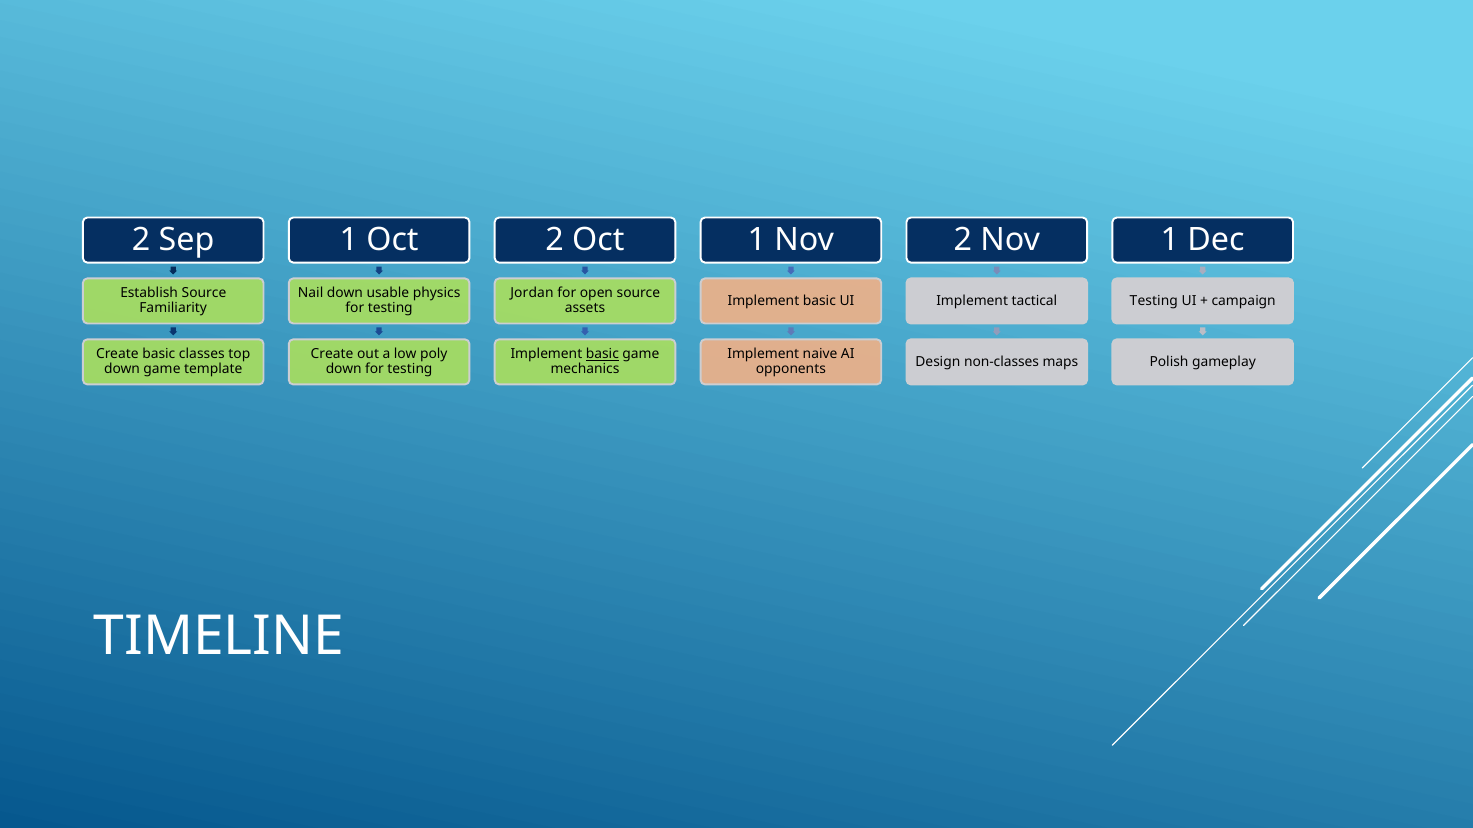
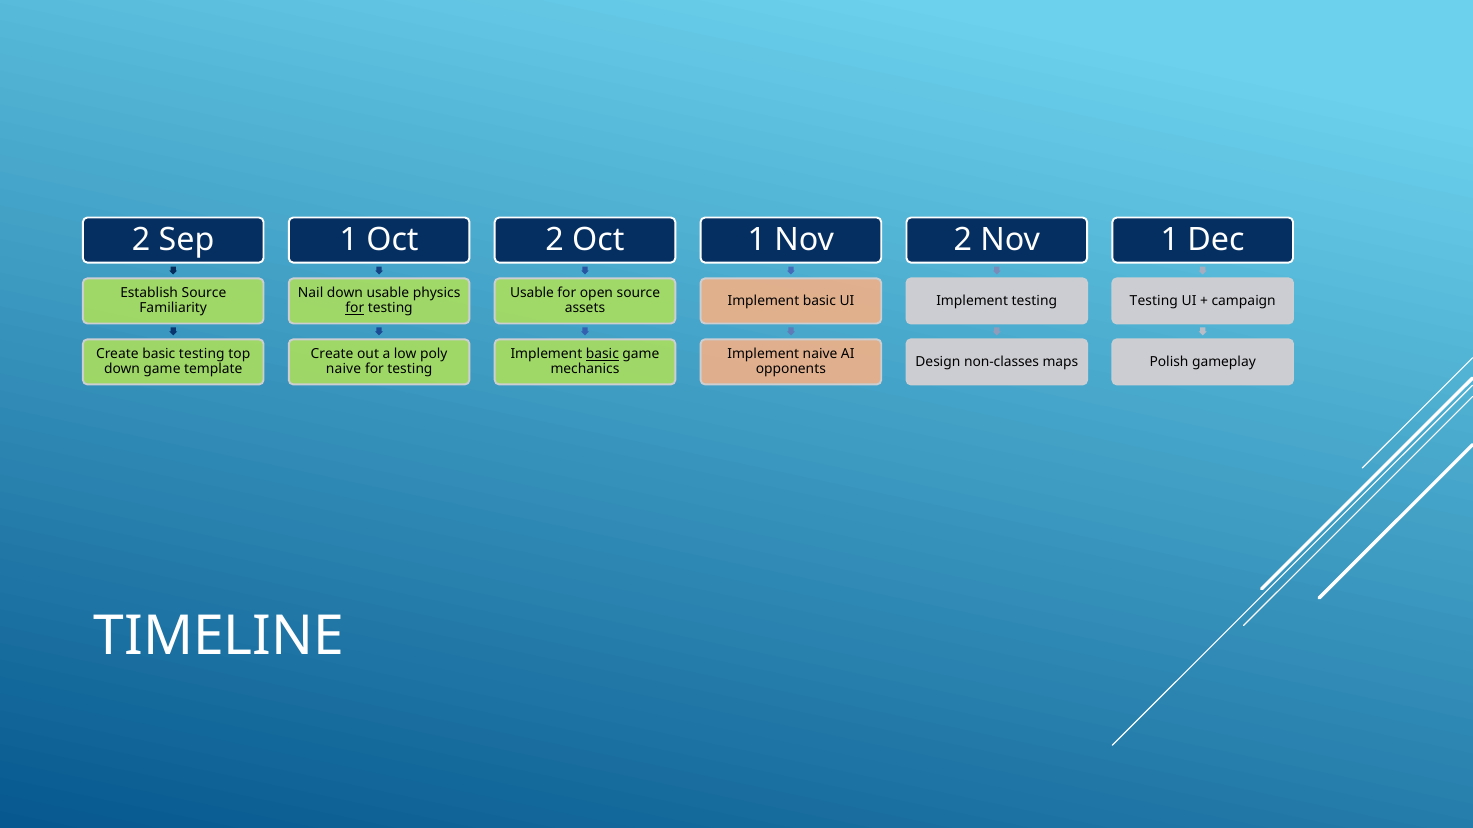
Jordan at (532, 294): Jordan -> Usable
Implement tactical: tactical -> testing
for at (355, 309) underline: none -> present
basic classes: classes -> testing
down at (344, 370): down -> naive
